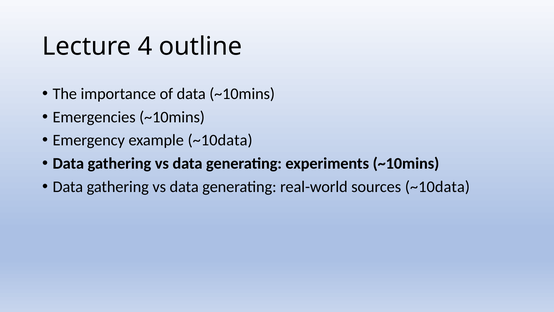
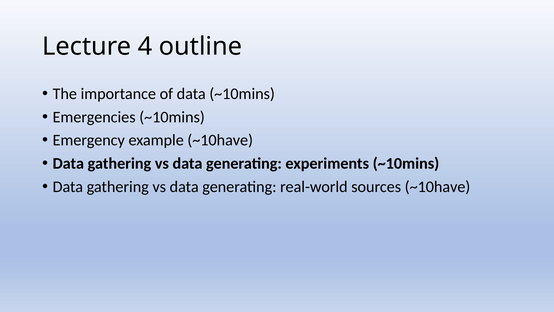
example ~10data: ~10data -> ~10have
sources ~10data: ~10data -> ~10have
